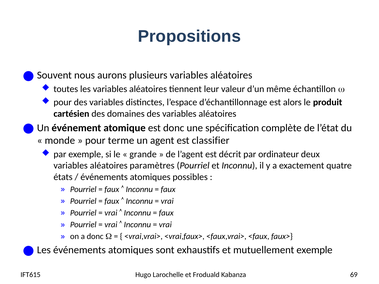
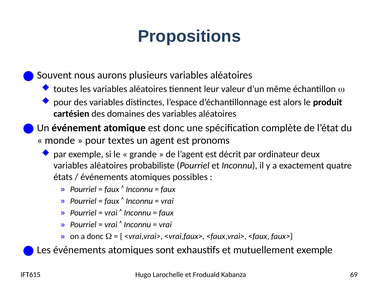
terme: terme -> textes
classifier: classifier -> pronoms
paramètres: paramètres -> probabiliste
